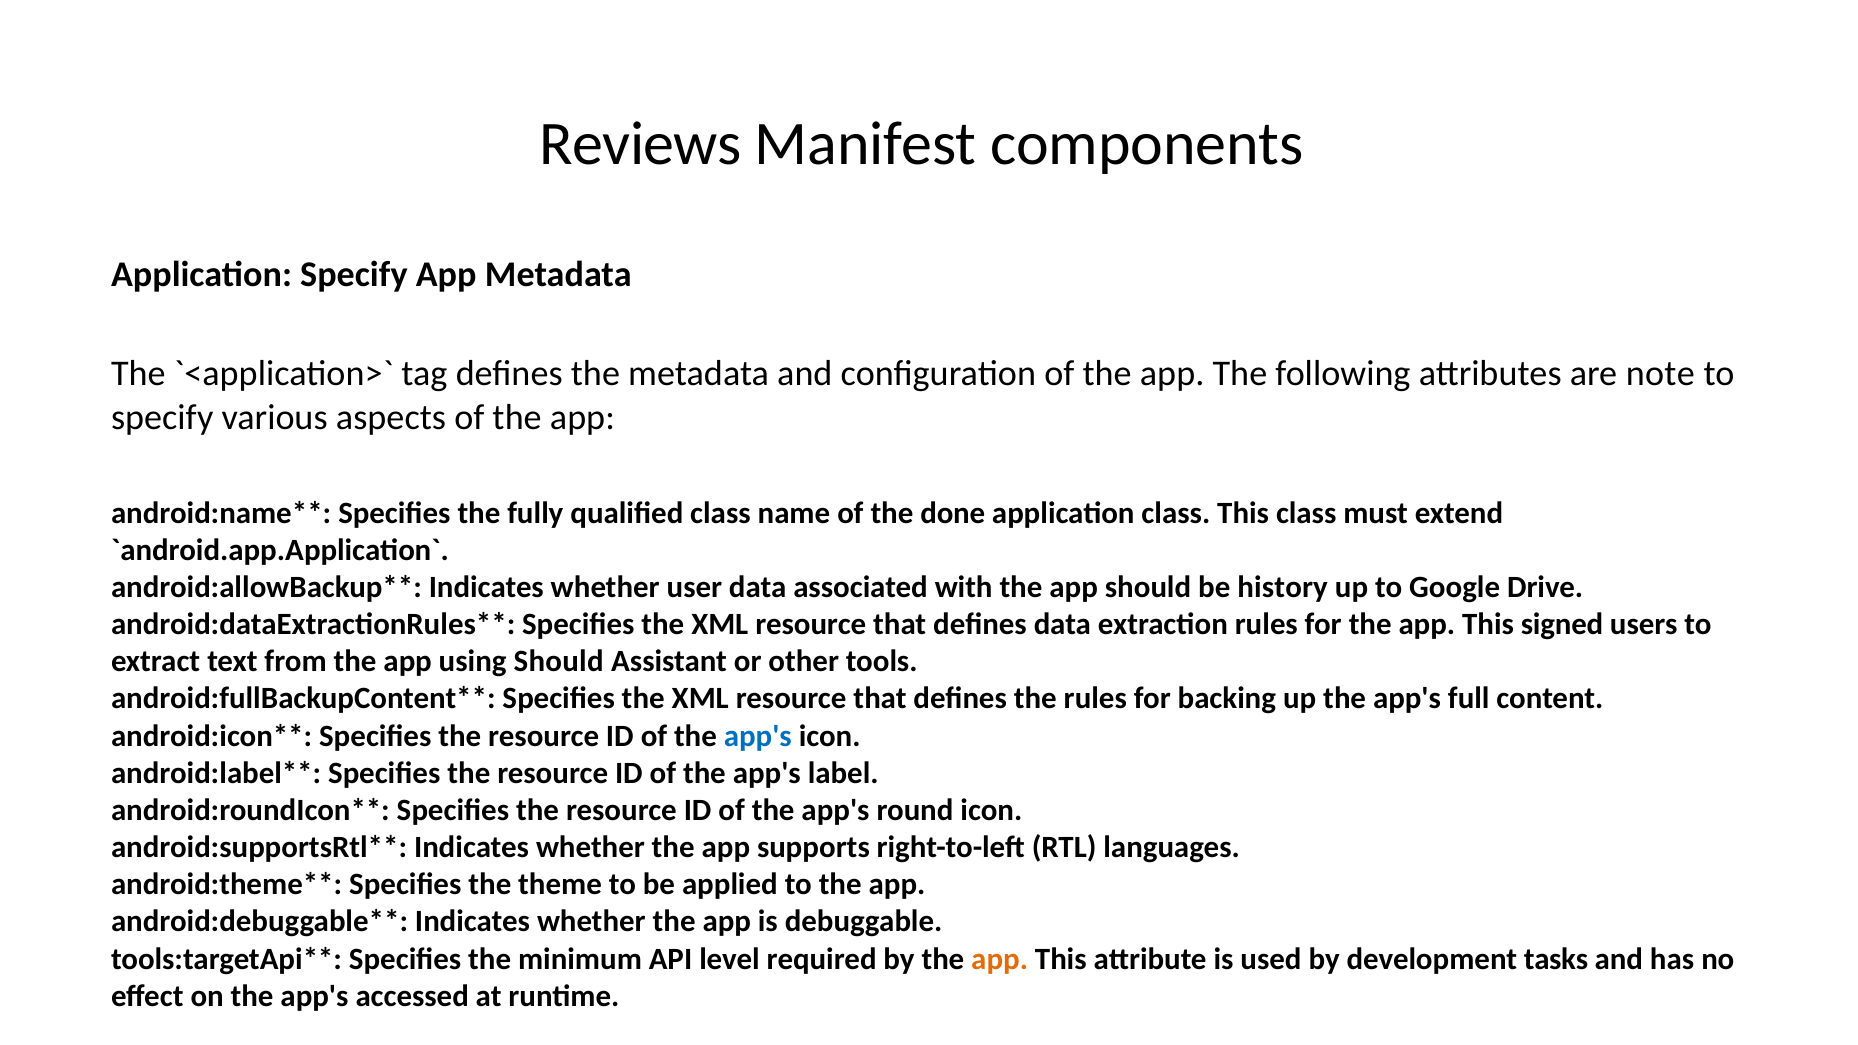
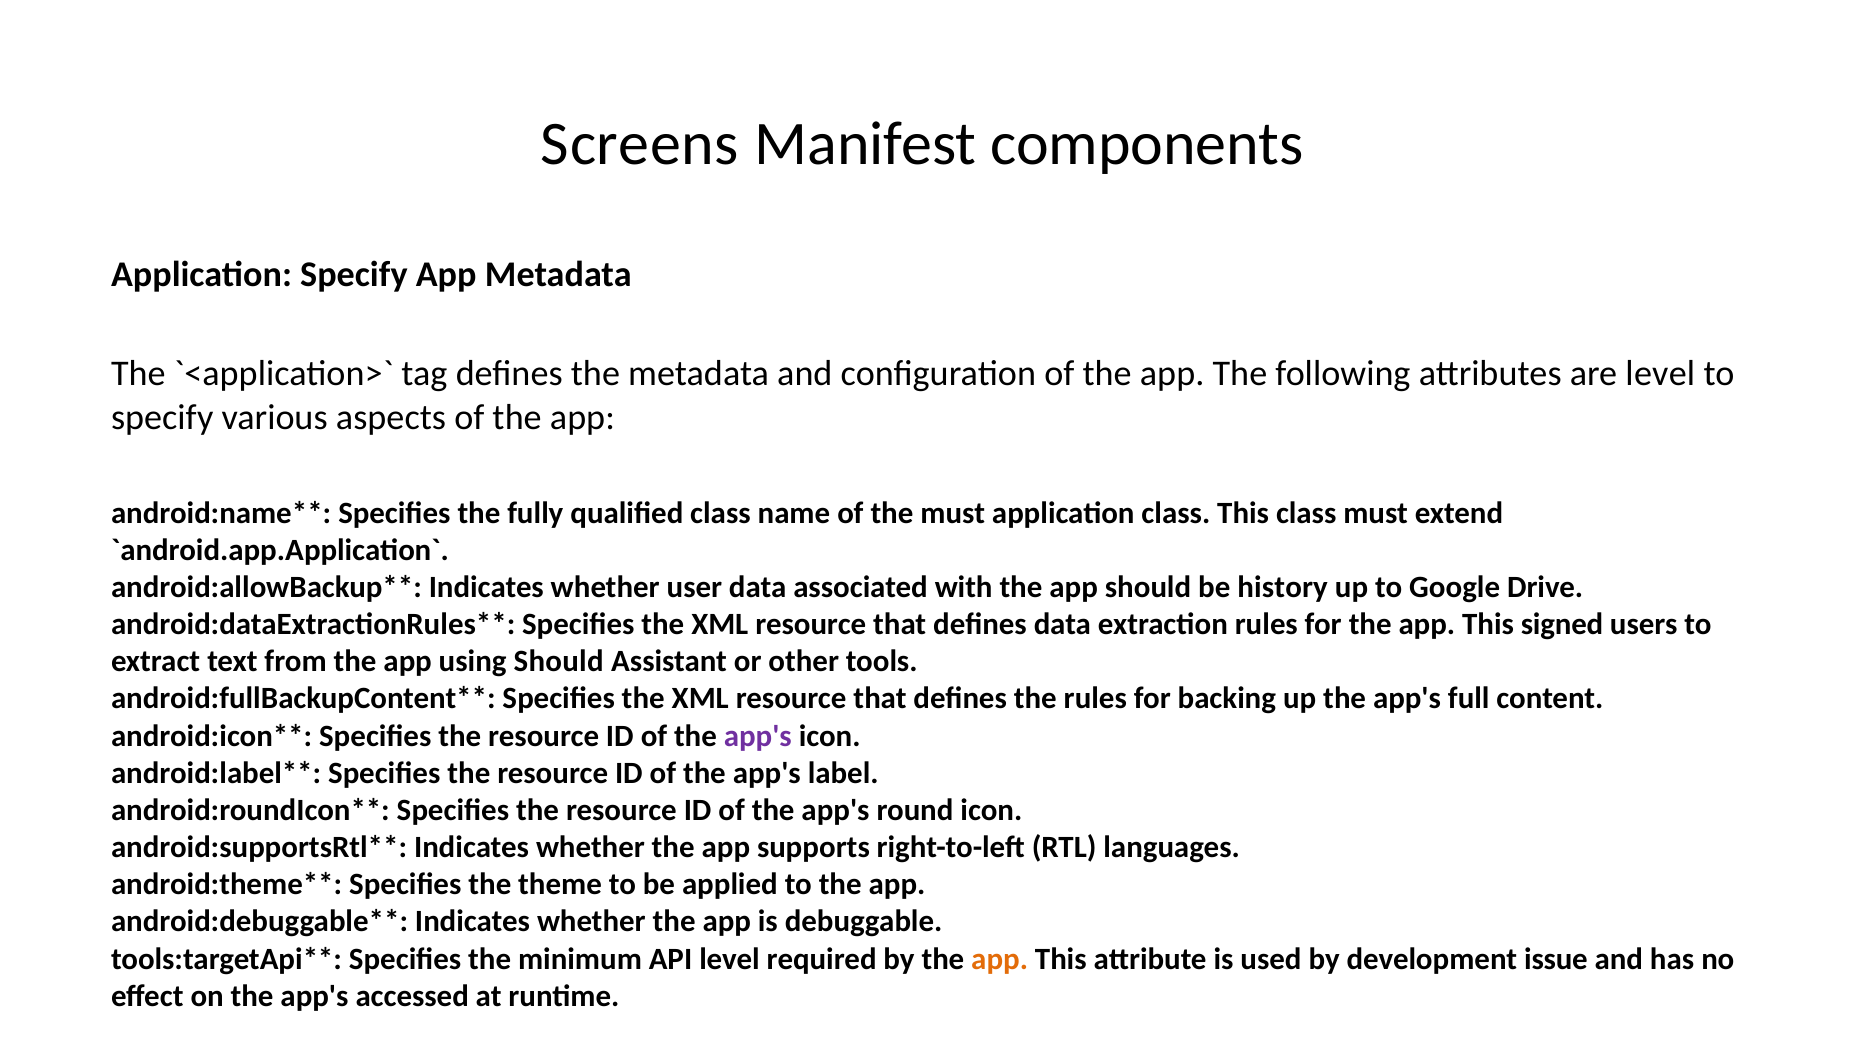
Reviews: Reviews -> Screens
are note: note -> level
the done: done -> must
app's at (758, 736) colour: blue -> purple
tasks: tasks -> issue
